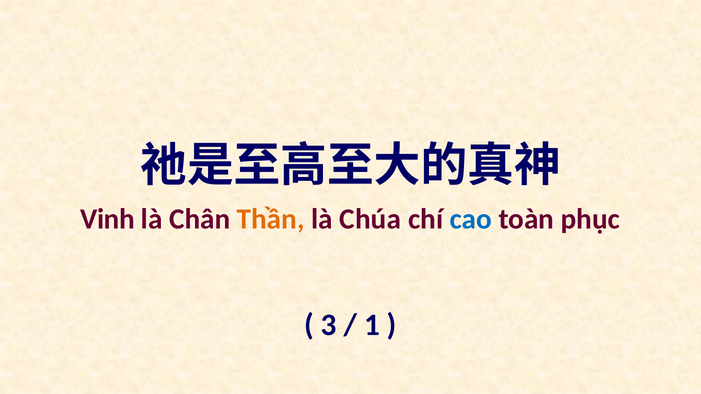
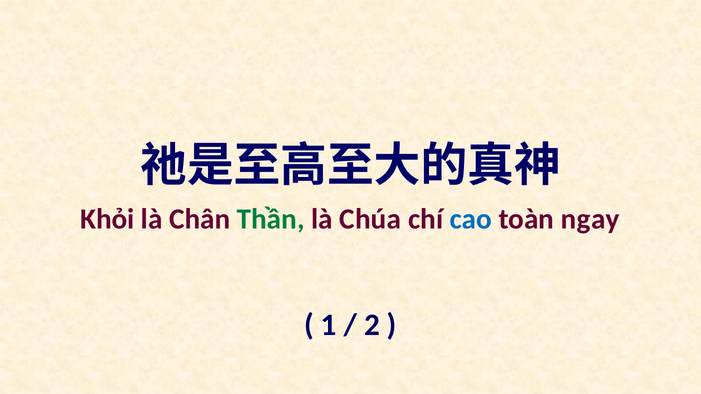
Vinh: Vinh -> Khỏi
Thần colour: orange -> green
phục: phục -> ngay
3: 3 -> 1
1: 1 -> 2
